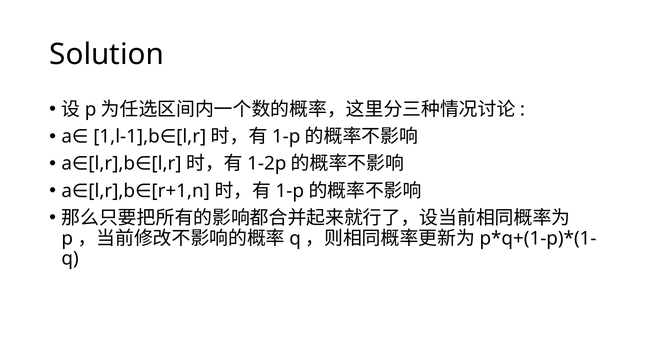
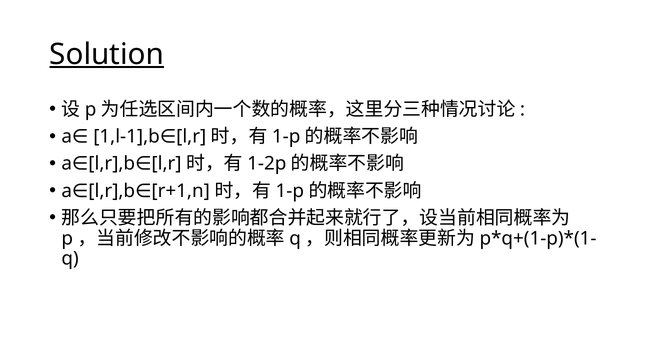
Solution underline: none -> present
